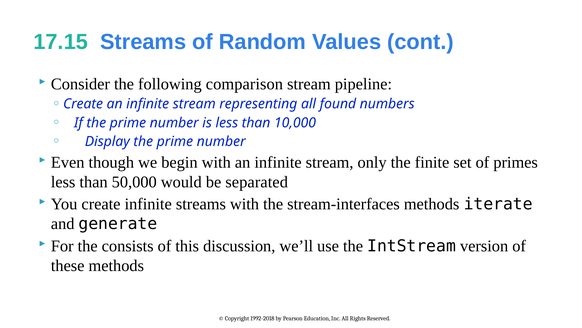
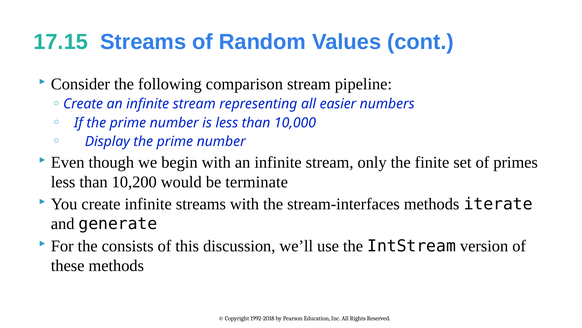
found: found -> easier
50,000: 50,000 -> 10,200
separated: separated -> terminate
